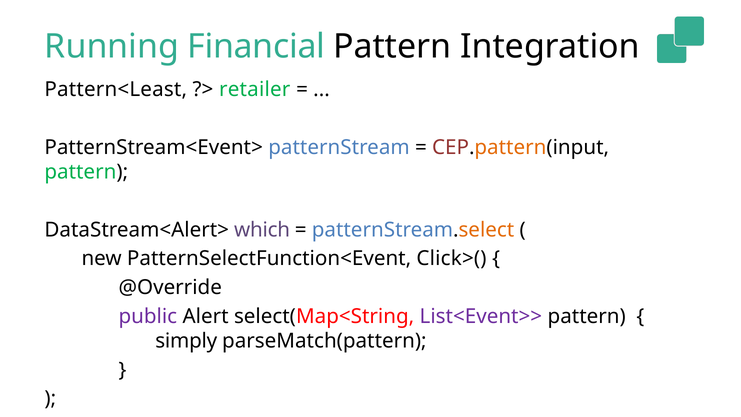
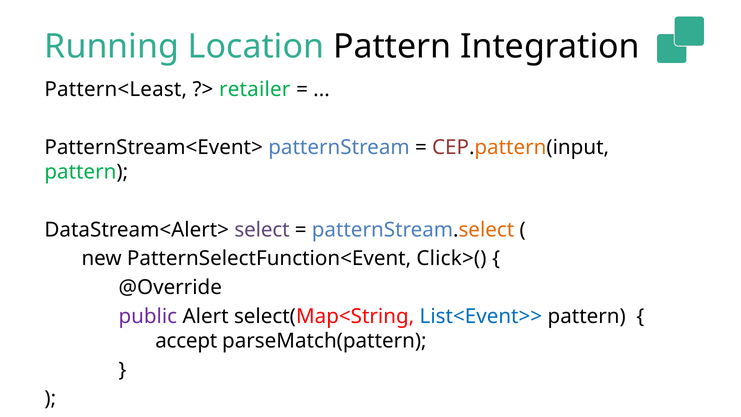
Financial: Financial -> Location
which: which -> select
List<Event>> colour: purple -> blue
simply: simply -> accept
